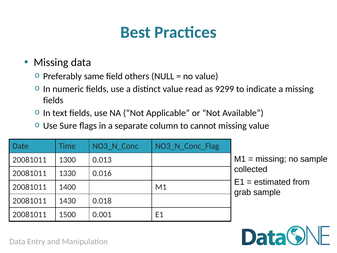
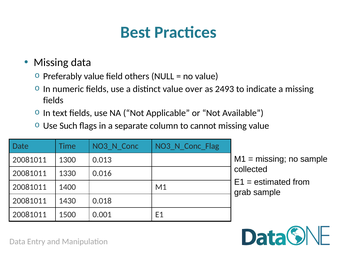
Preferably same: same -> value
read: read -> over
9299: 9299 -> 2493
Sure: Sure -> Such
